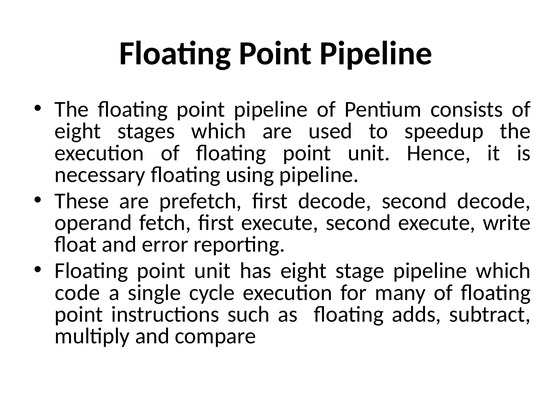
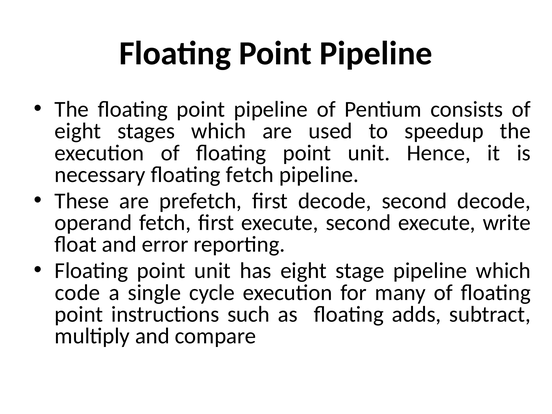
floating using: using -> fetch
